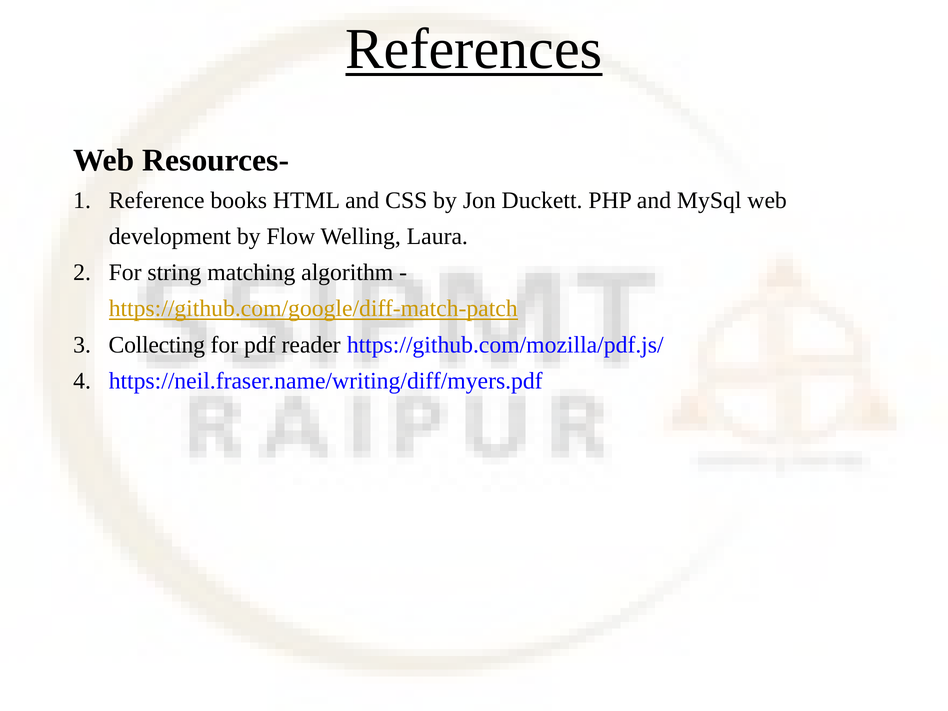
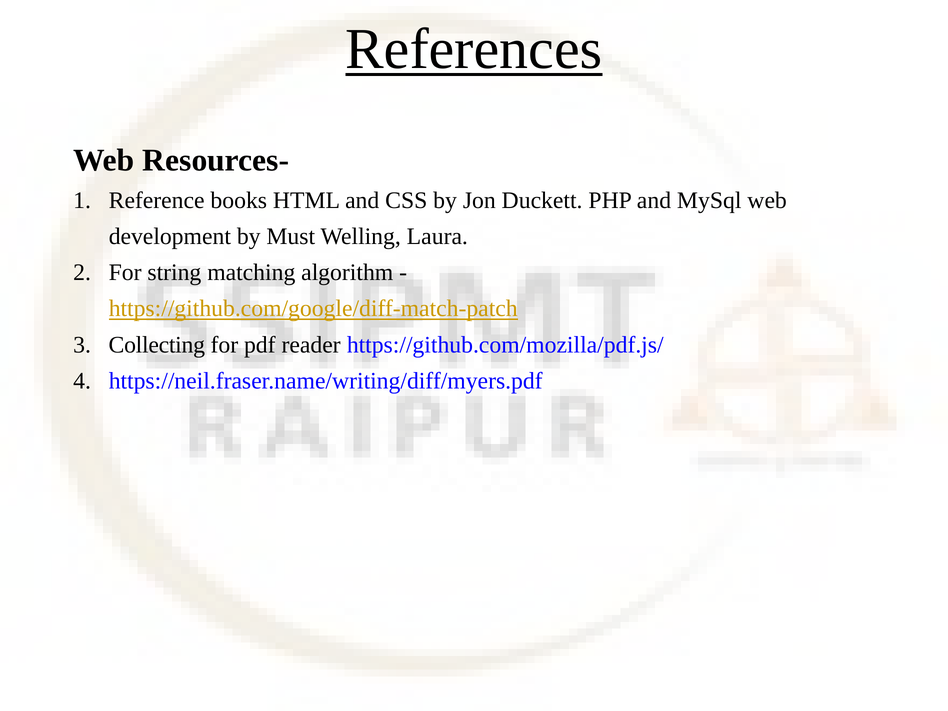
Flow: Flow -> Must
